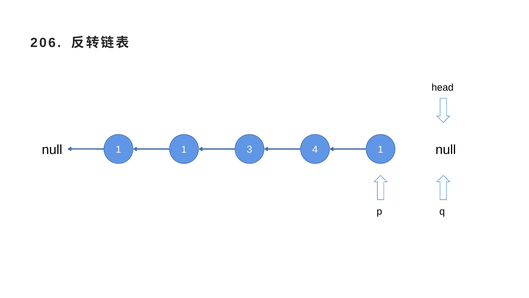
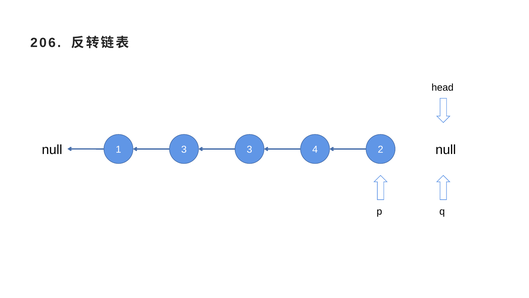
1 1: 1 -> 3
4 1: 1 -> 2
